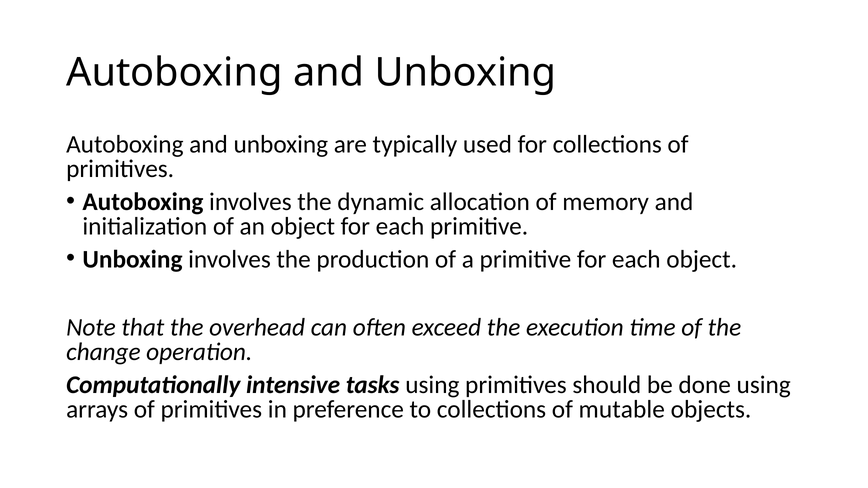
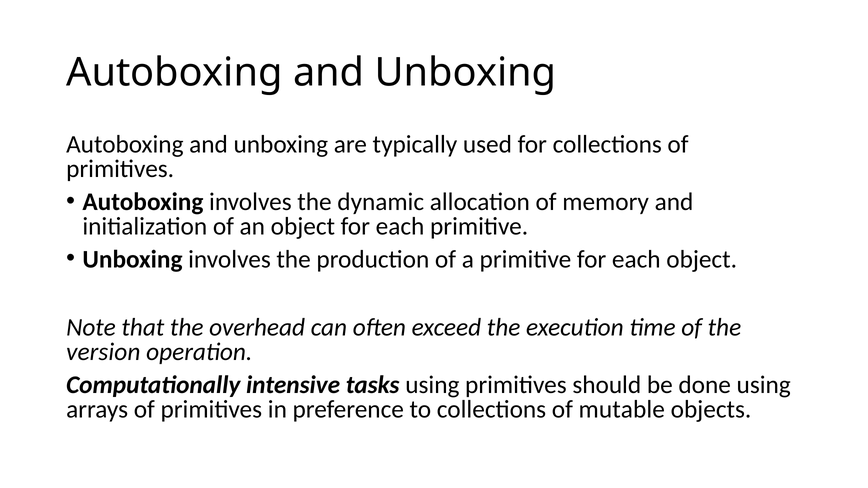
change: change -> version
